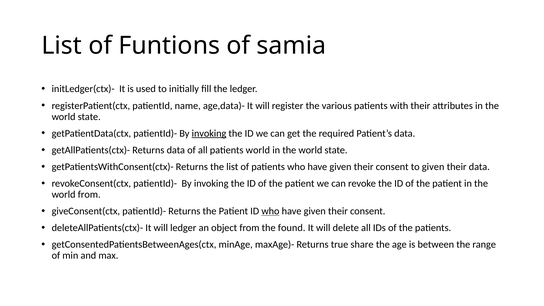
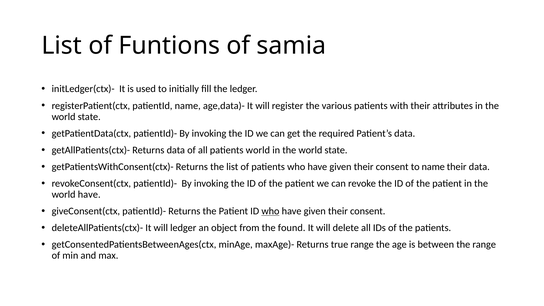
invoking at (209, 133) underline: present -> none
to given: given -> name
world from: from -> have
true share: share -> range
